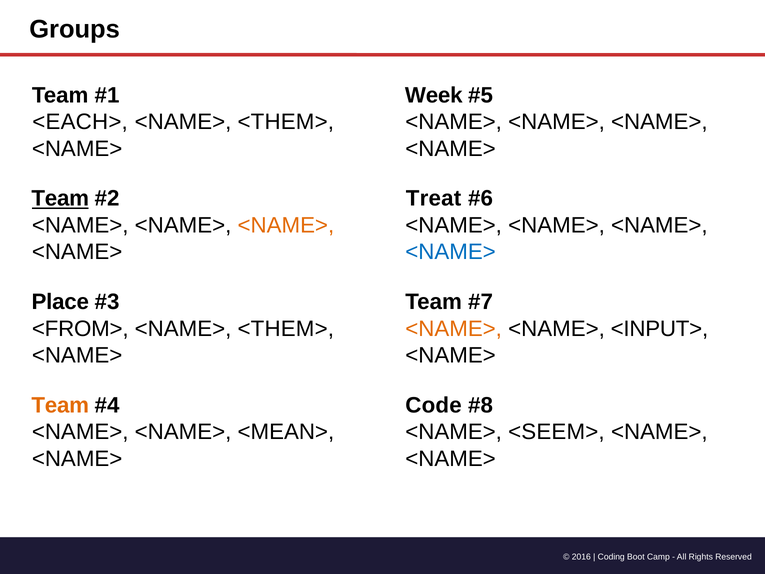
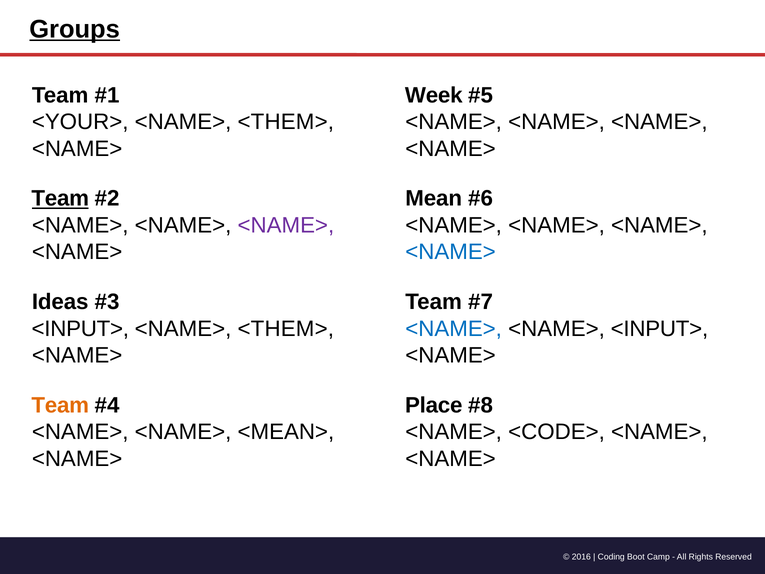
Groups underline: none -> present
<EACH>: <EACH> -> <YOUR>
Treat: Treat -> Mean
<NAME> at (286, 225) colour: orange -> purple
Place: Place -> Ideas
<FROM> at (80, 329): <FROM> -> <INPUT>
<NAME> at (454, 329) colour: orange -> blue
Code: Code -> Place
<SEEM>: <SEEM> -> <CODE>
